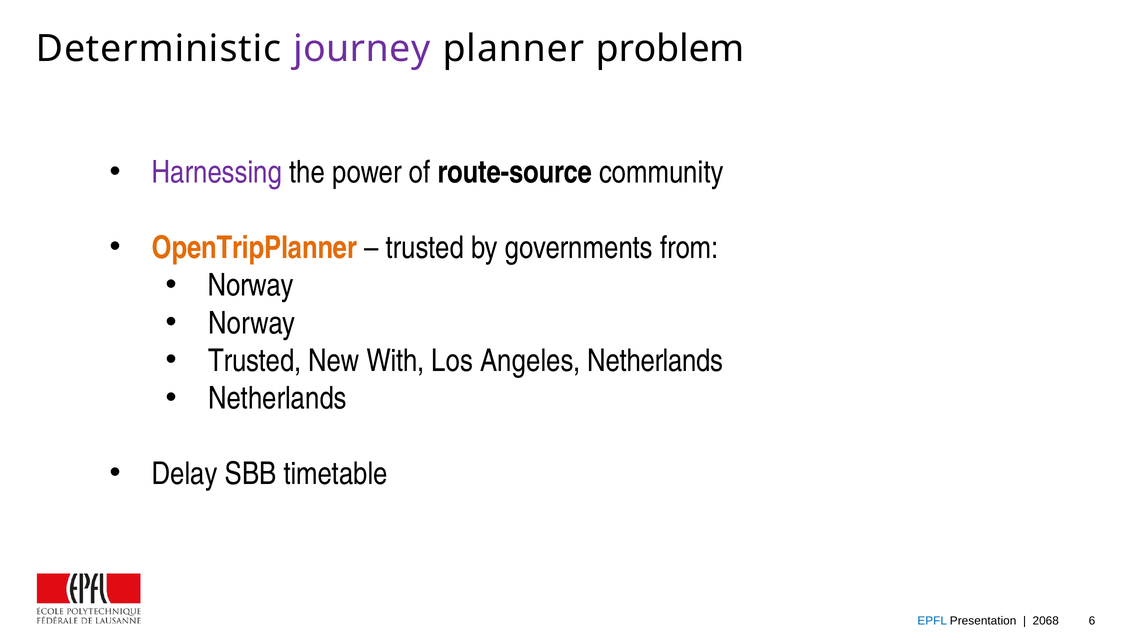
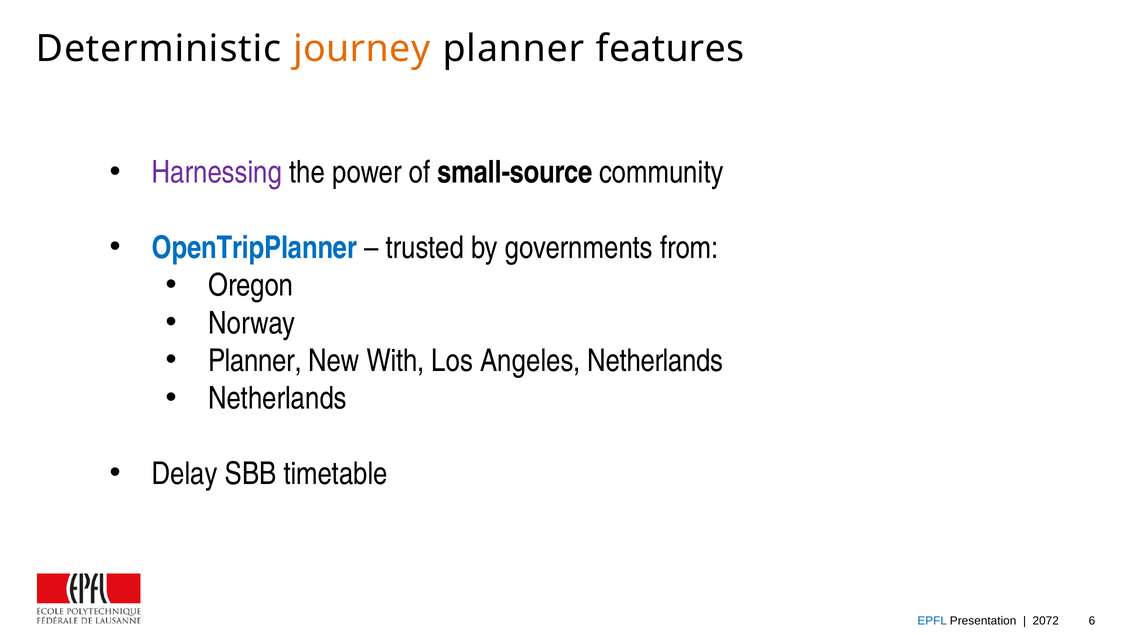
journey colour: purple -> orange
problem: problem -> features
route-source: route-source -> small-source
OpenTripPlanner colour: orange -> blue
Norway at (251, 286): Norway -> Oregon
Trusted at (255, 361): Trusted -> Planner
2068: 2068 -> 2072
